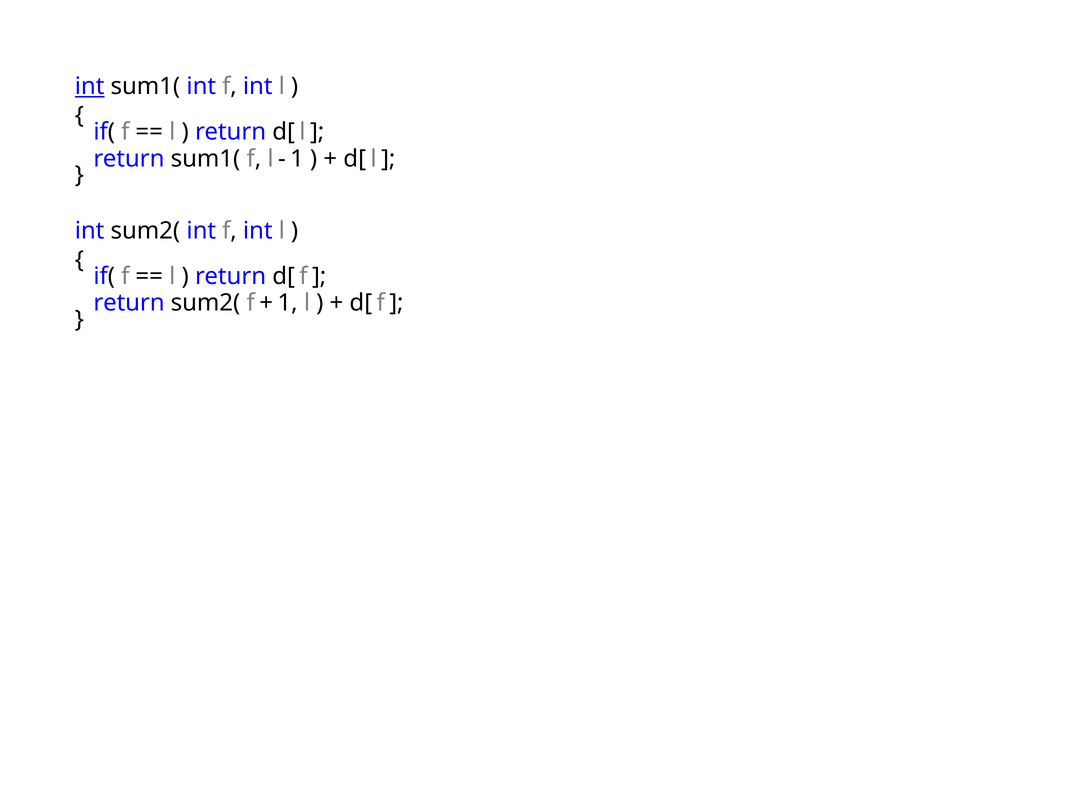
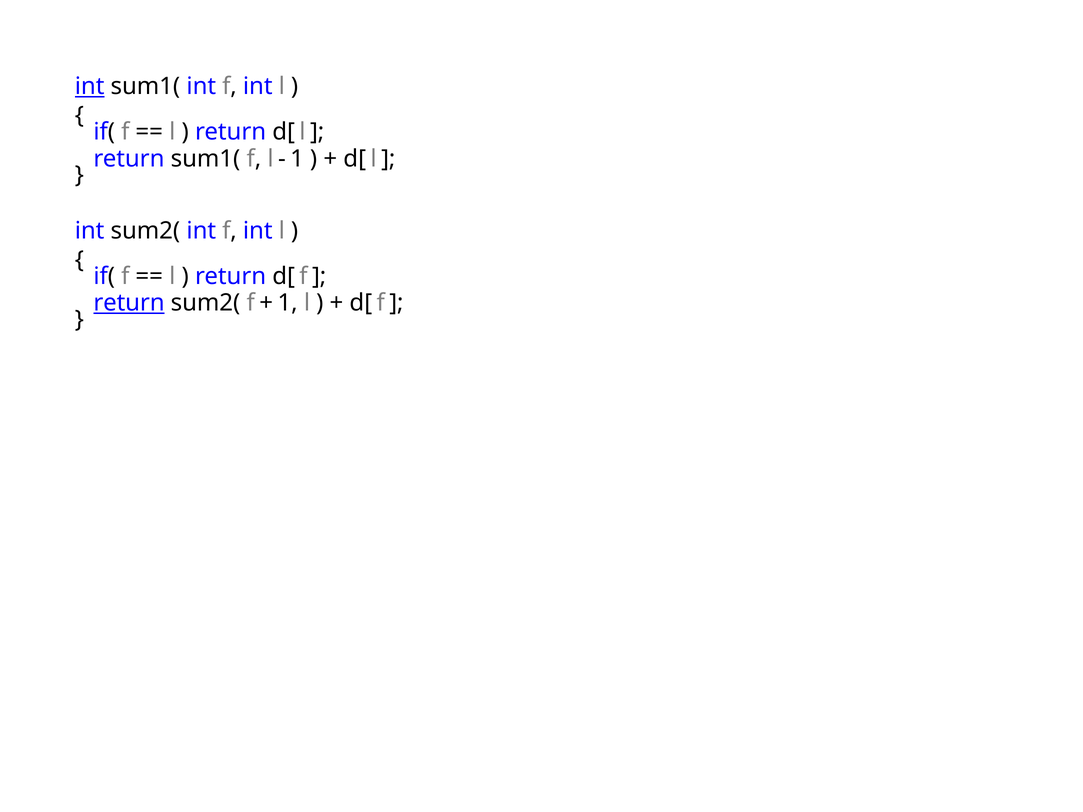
return at (129, 303) underline: none -> present
